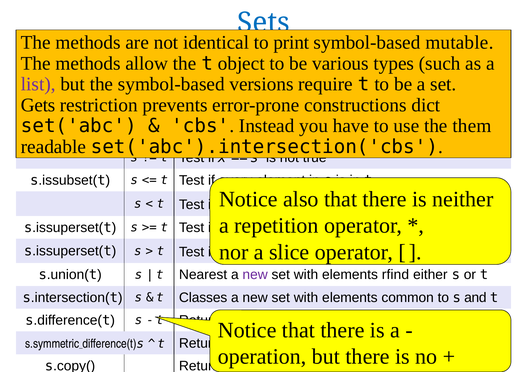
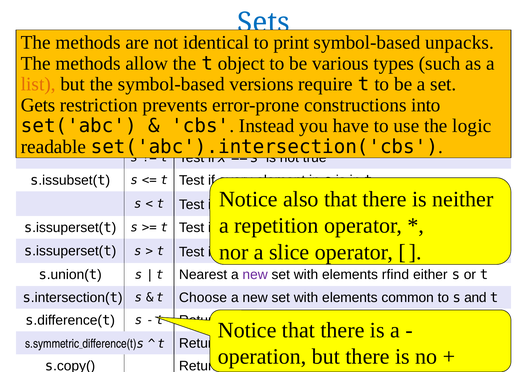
mutable: mutable -> unpacks
list colour: purple -> orange
dict: dict -> into
them: them -> logic
Classes: Classes -> Choose
